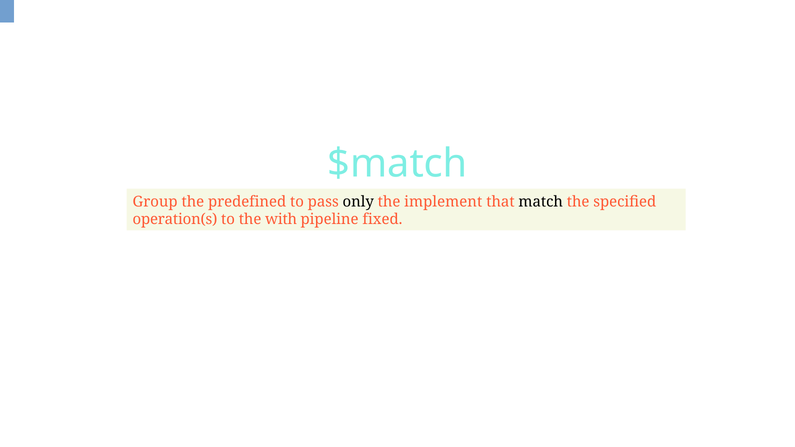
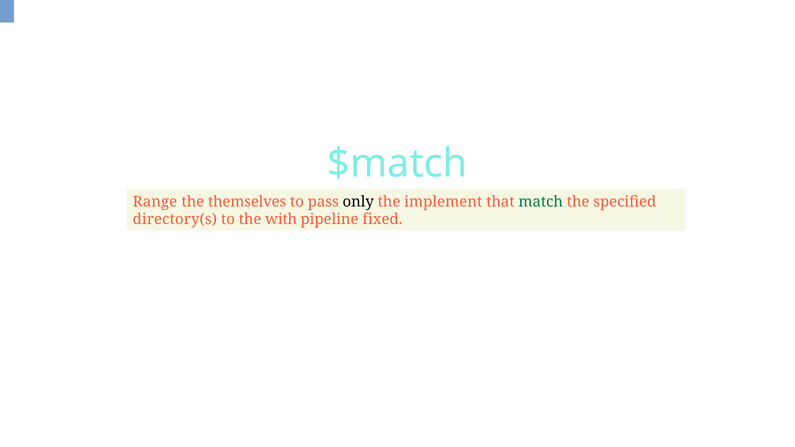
Group: Group -> Range
predefined: predefined -> themselves
match colour: black -> green
operation(s: operation(s -> directory(s
